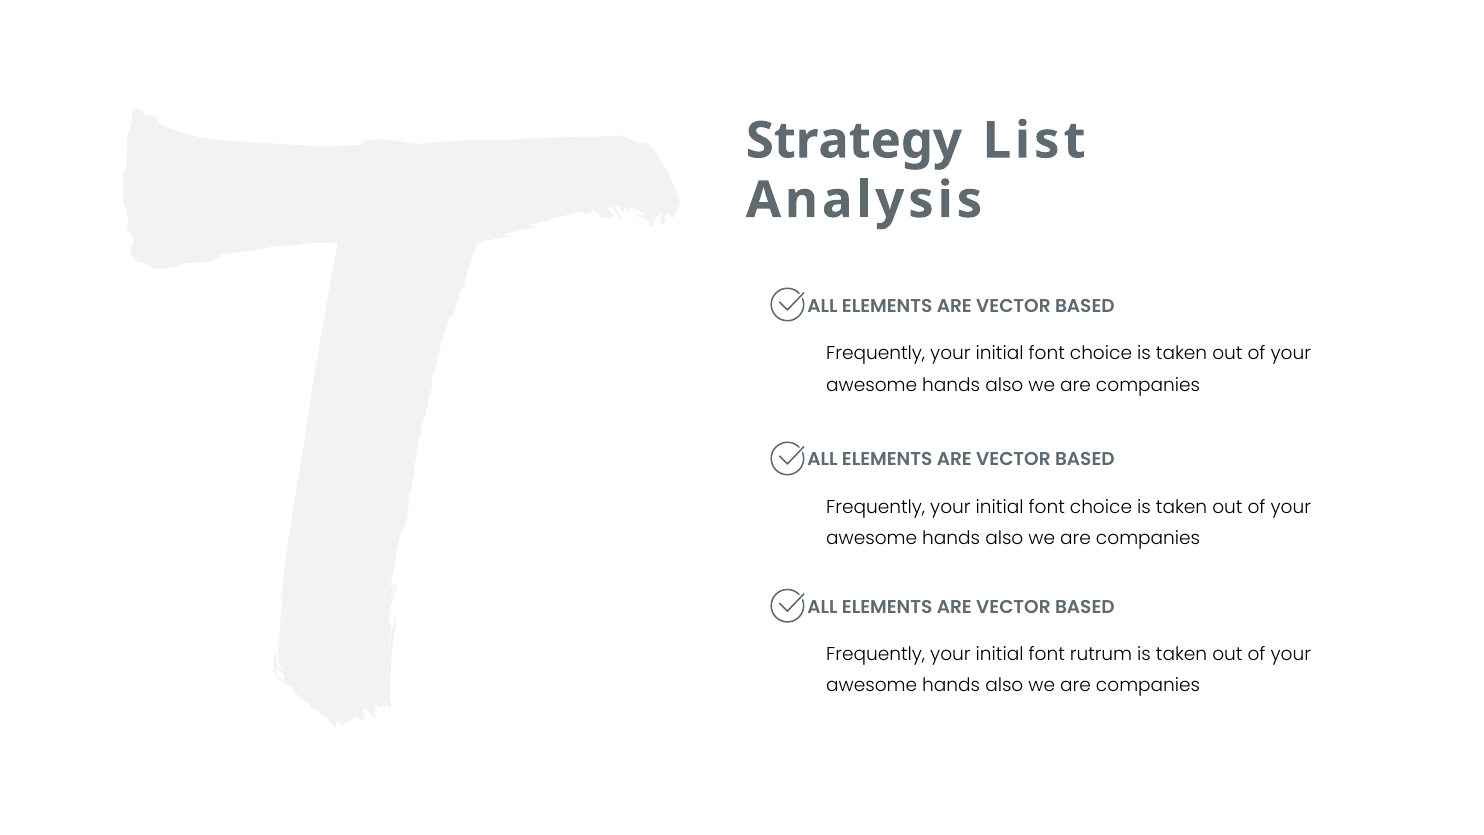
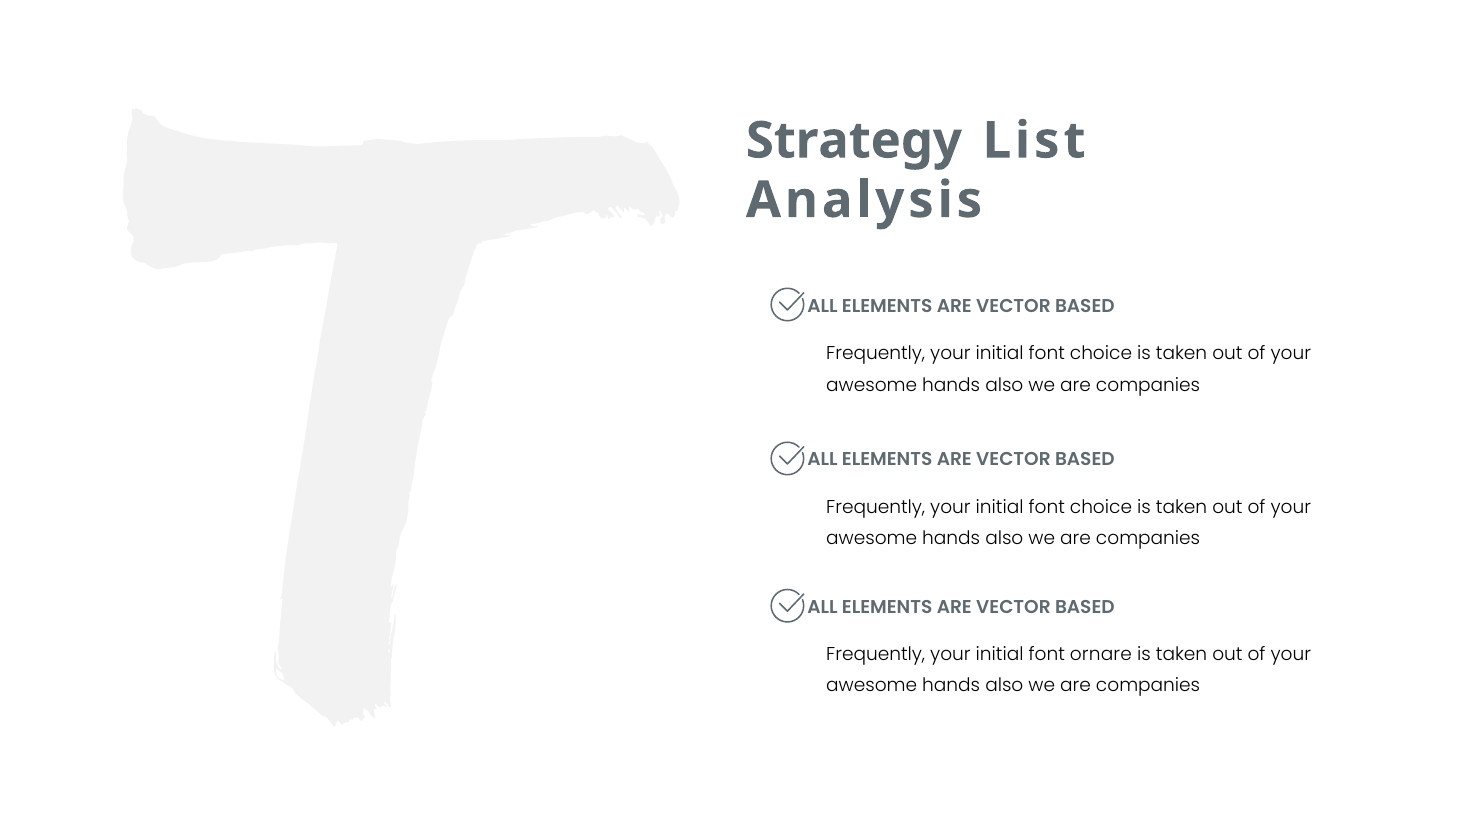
rutrum: rutrum -> ornare
